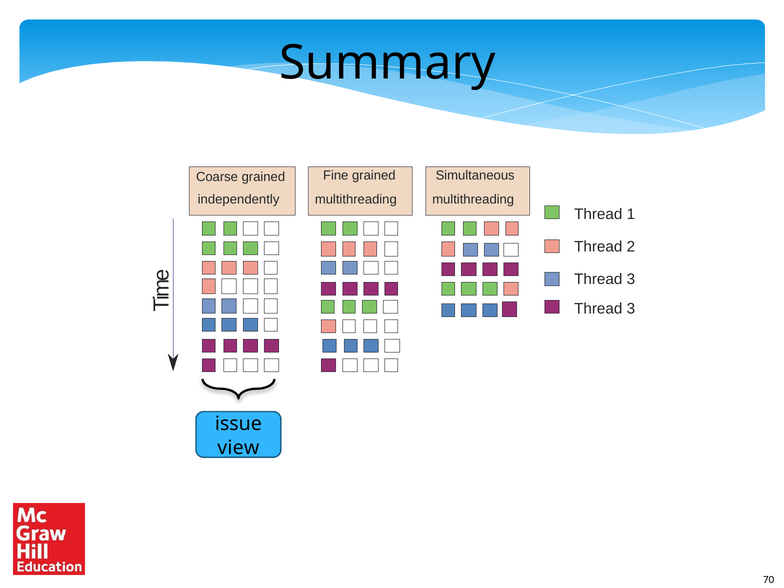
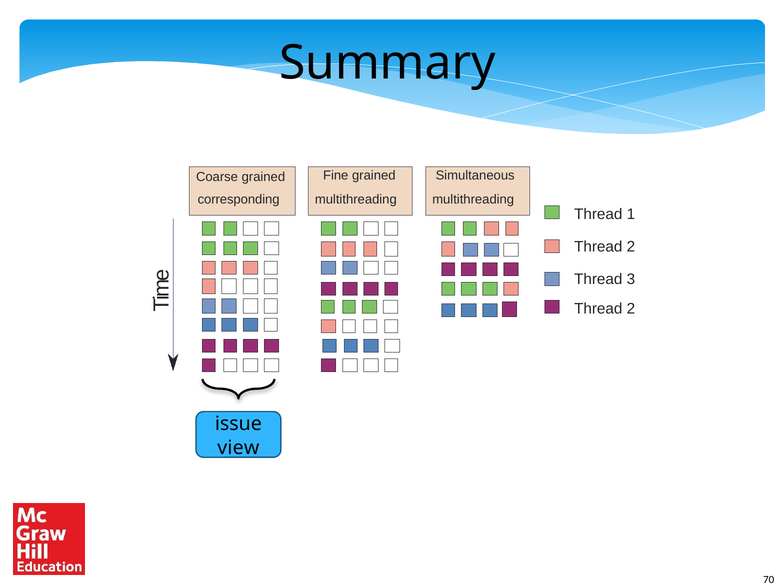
independently: independently -> corresponding
3 at (631, 309): 3 -> 2
